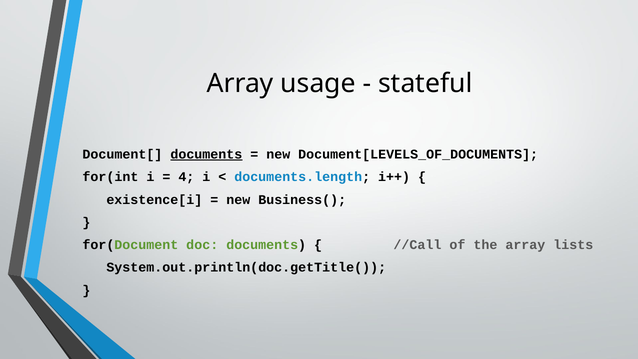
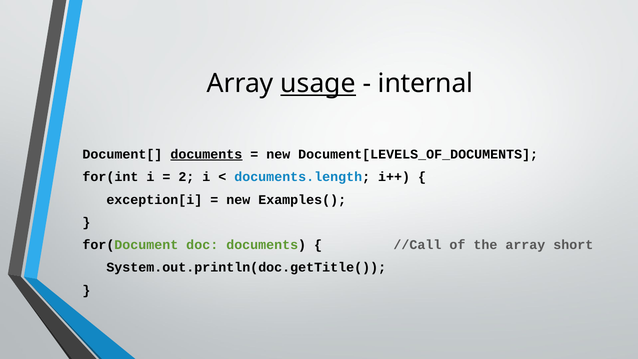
usage underline: none -> present
stateful: stateful -> internal
4: 4 -> 2
existence[i: existence[i -> exception[i
Business(: Business( -> Examples(
lists: lists -> short
